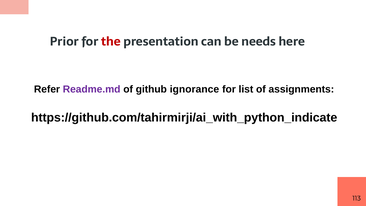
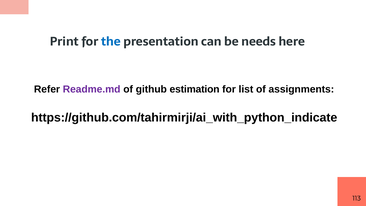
Prior: Prior -> Print
the colour: red -> blue
ignorance: ignorance -> estimation
